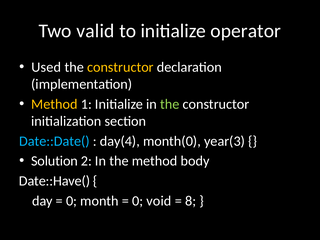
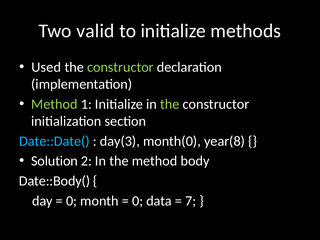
operator: operator -> methods
constructor at (120, 67) colour: yellow -> light green
Method at (54, 104) colour: yellow -> light green
day(4: day(4 -> day(3
year(3: year(3 -> year(8
Date::Have(: Date::Have( -> Date::Body(
void: void -> data
8: 8 -> 7
